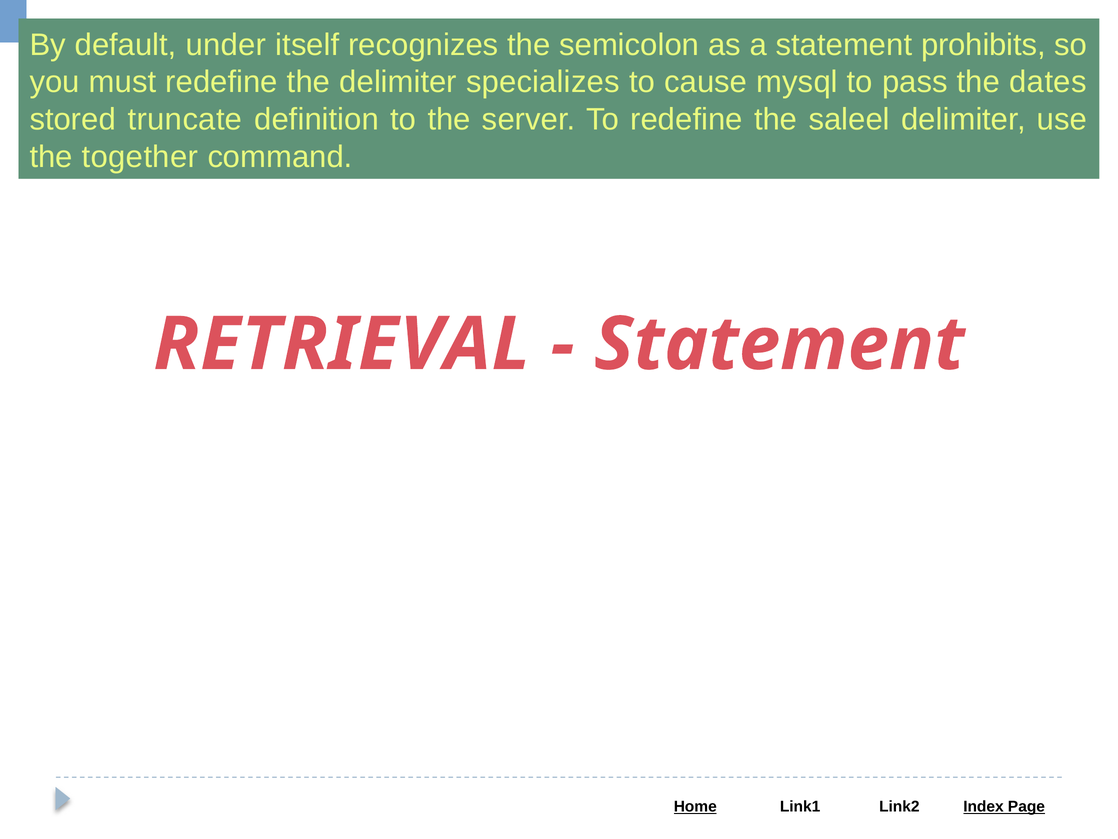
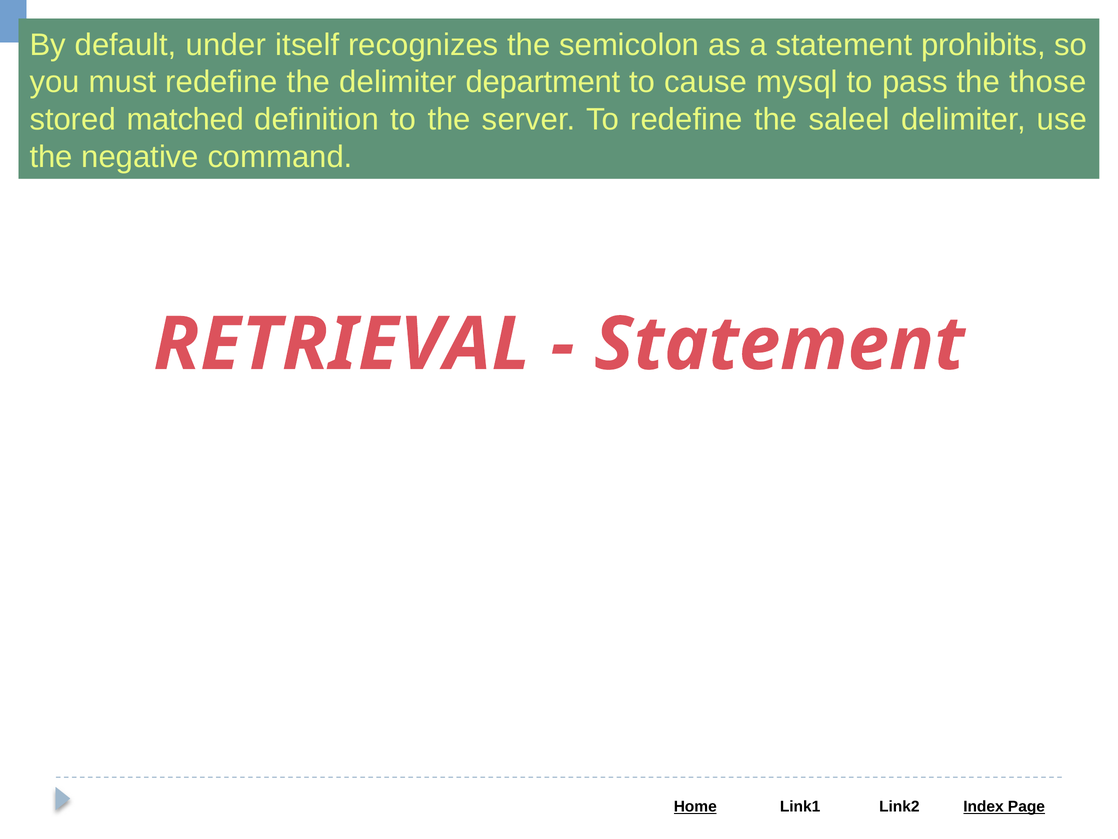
specializes: specializes -> department
dates: dates -> those
truncate: truncate -> matched
together: together -> negative
